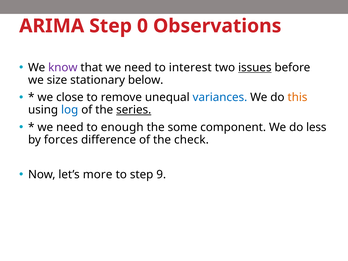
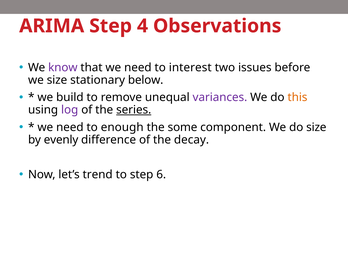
0: 0 -> 4
issues underline: present -> none
close: close -> build
variances colour: blue -> purple
log colour: blue -> purple
do less: less -> size
forces: forces -> evenly
check: check -> decay
more: more -> trend
9: 9 -> 6
